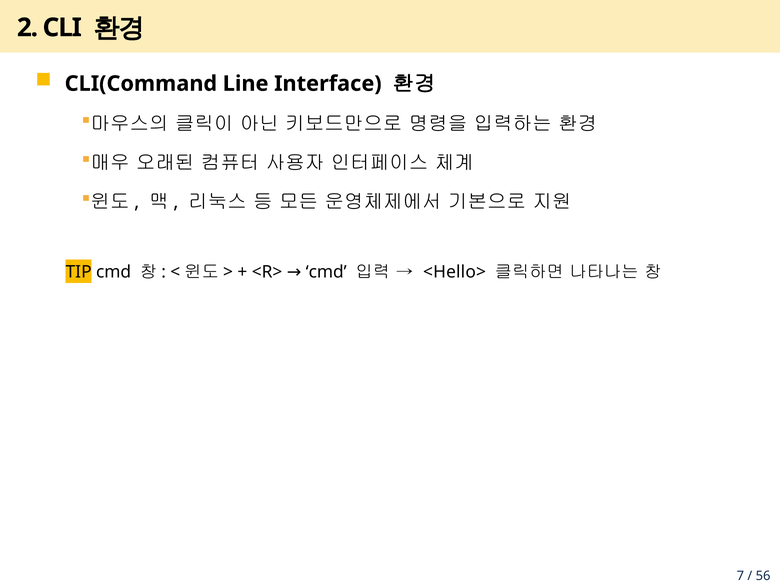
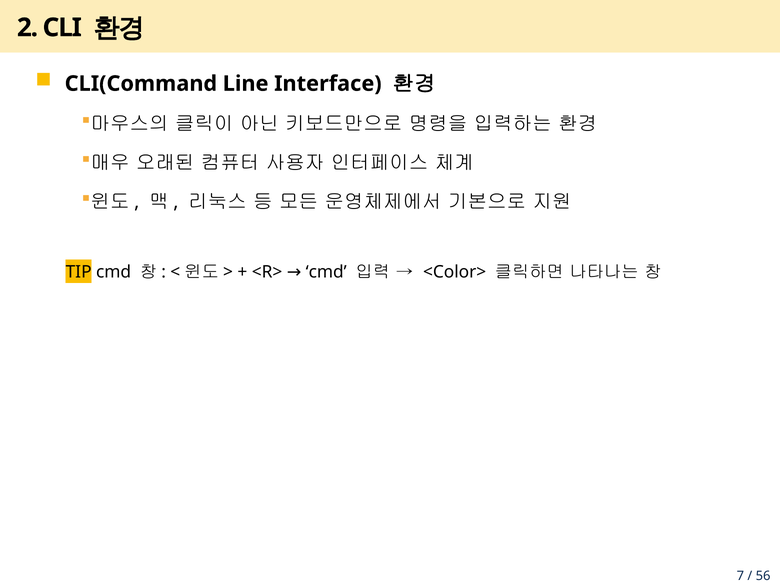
<Hello>: <Hello> -> <Color>
